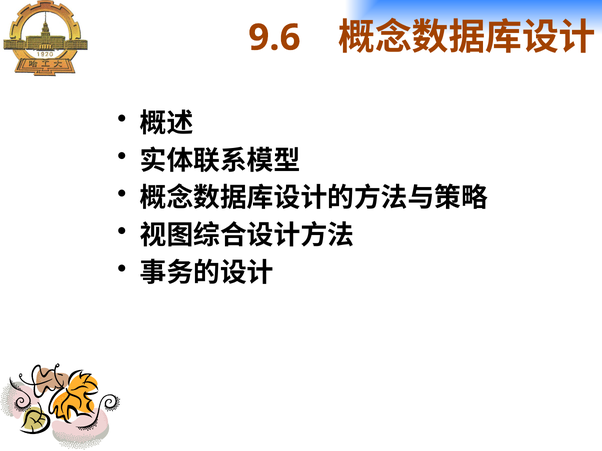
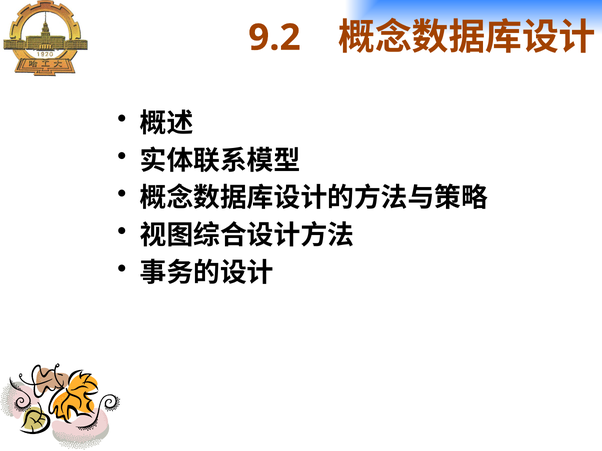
9.6: 9.6 -> 9.2
